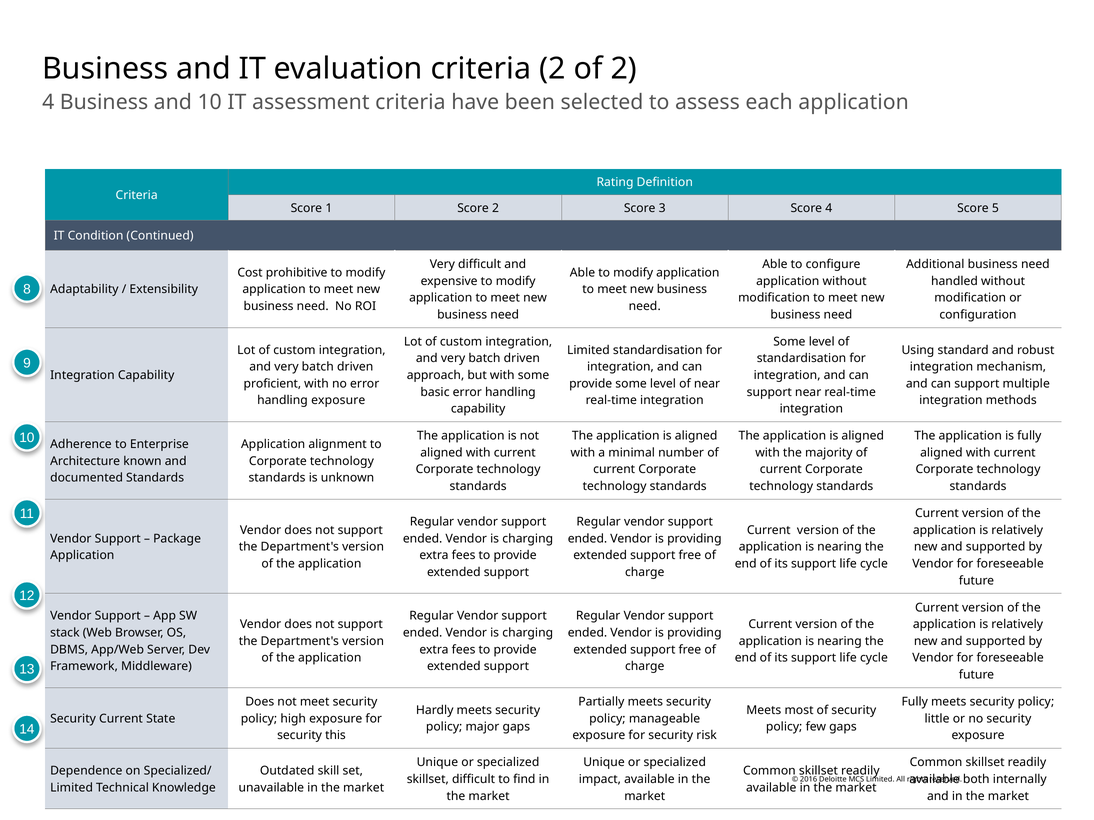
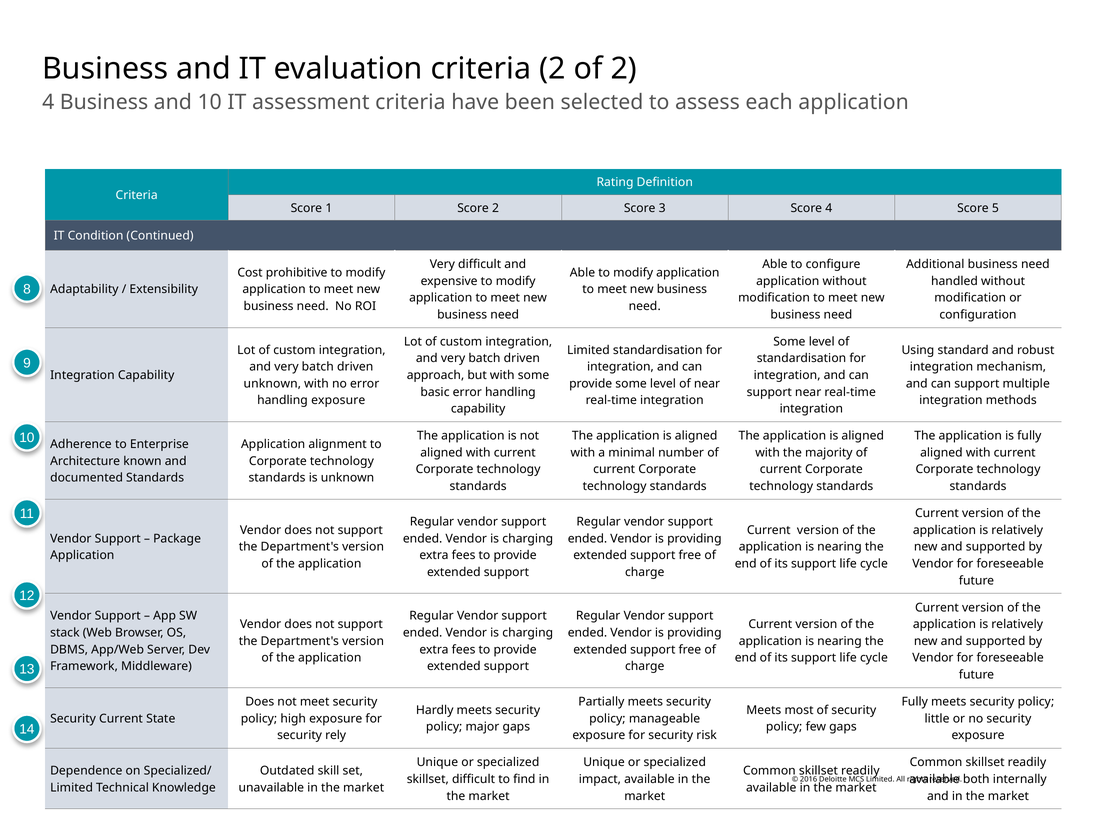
proficient at (272, 384): proficient -> unknown
this: this -> rely
